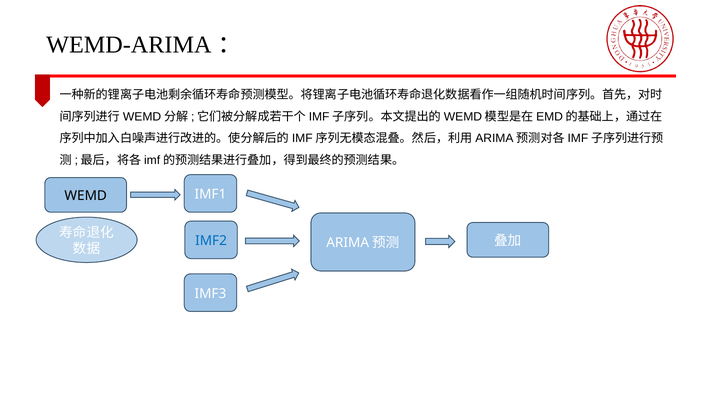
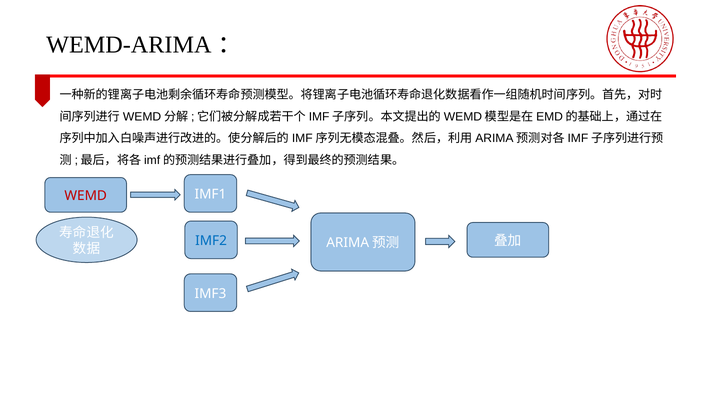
WEMD colour: black -> red
